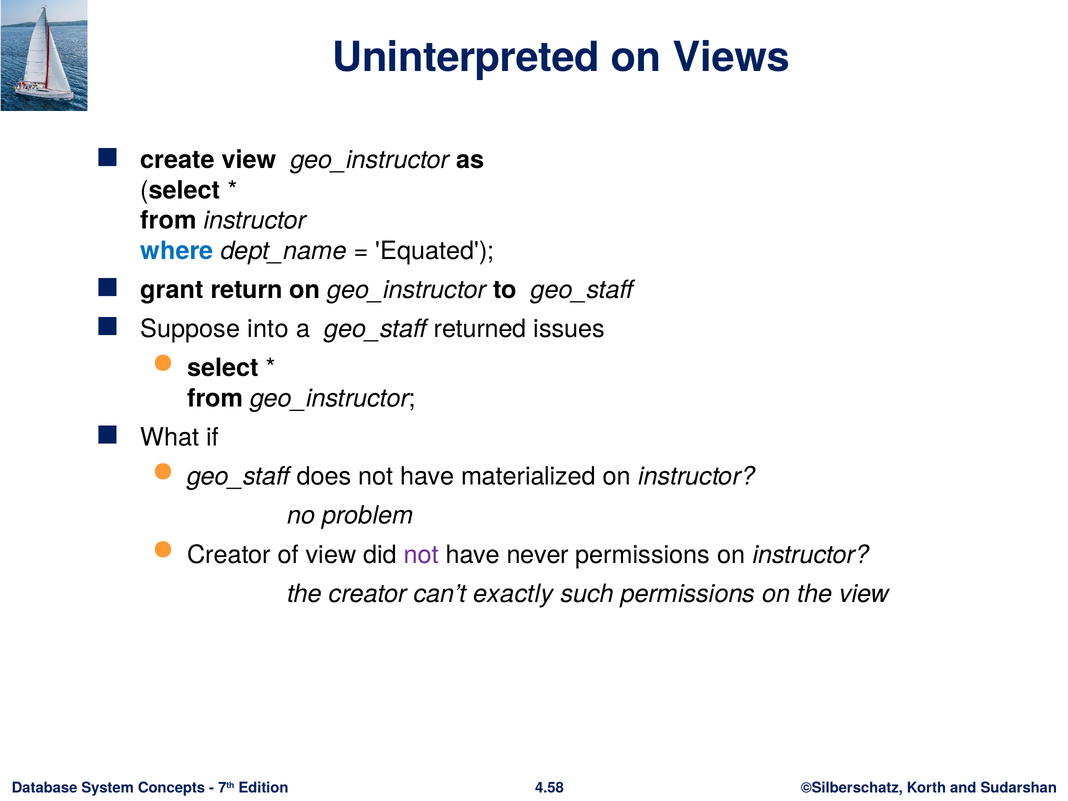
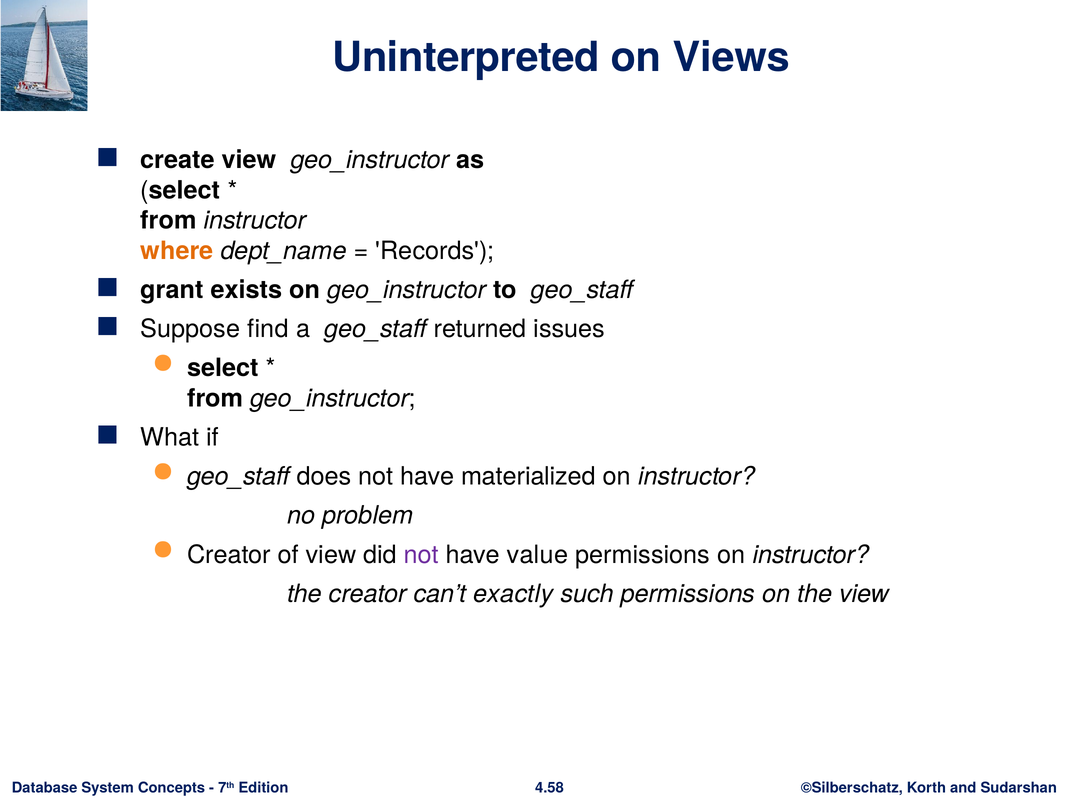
where colour: blue -> orange
Equated: Equated -> Records
return: return -> exists
into: into -> find
never: never -> value
